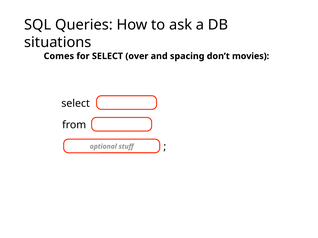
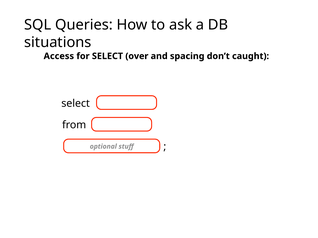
Comes: Comes -> Access
movies: movies -> caught
